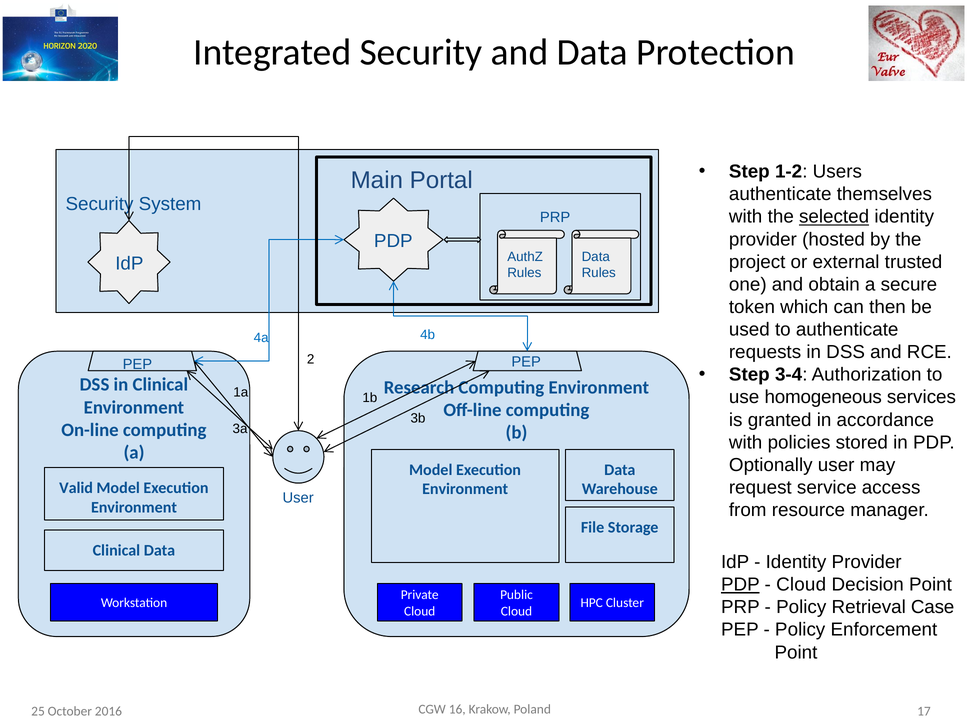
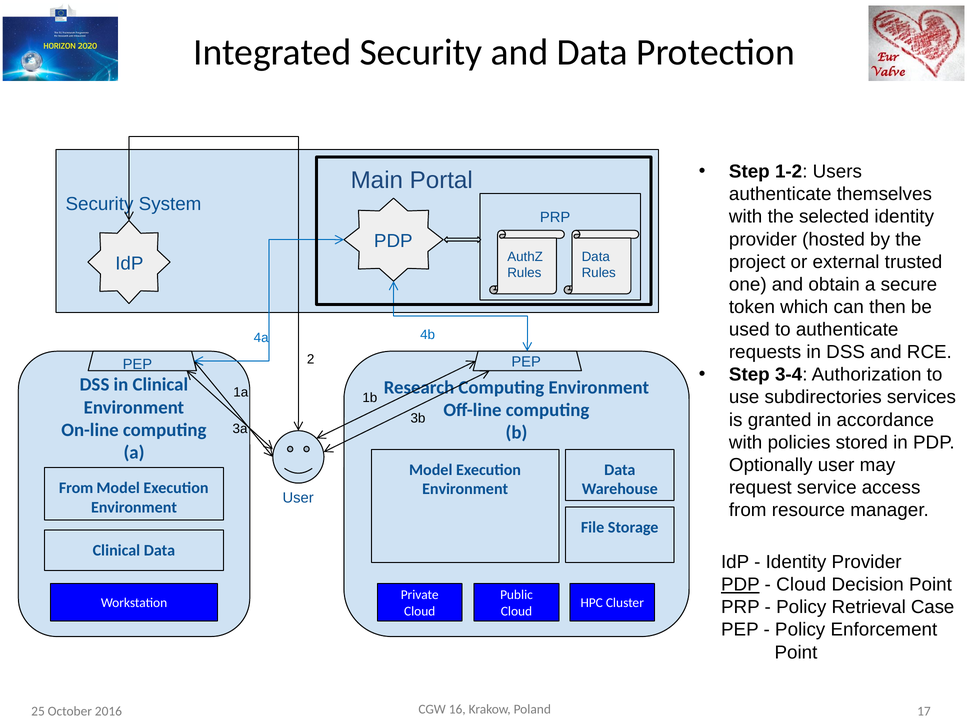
selected underline: present -> none
homogeneous: homogeneous -> subdirectories
Valid at (76, 488): Valid -> From
